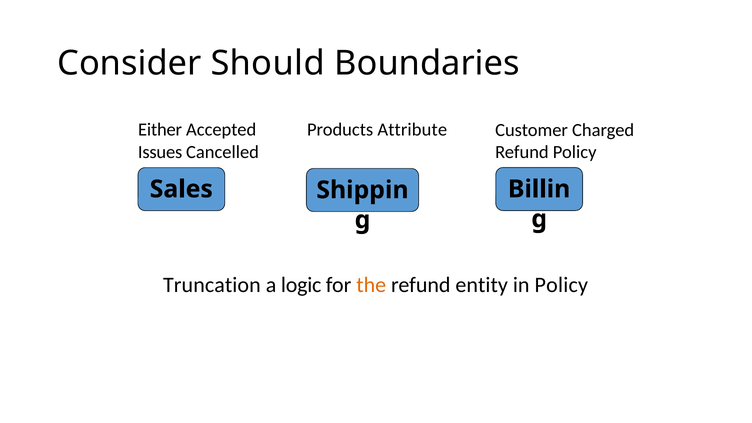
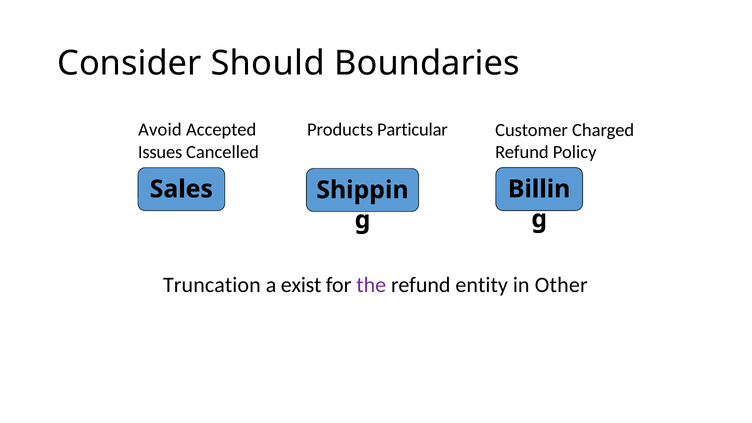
Attribute: Attribute -> Particular
Either: Either -> Avoid
logic: logic -> exist
the colour: orange -> purple
in Policy: Policy -> Other
